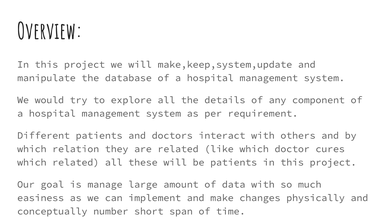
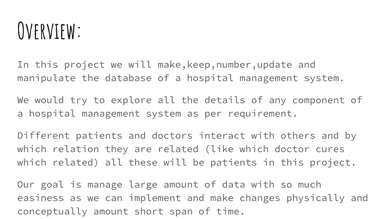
make,keep,system,update: make,keep,system,update -> make,keep,number,update
conceptually number: number -> amount
